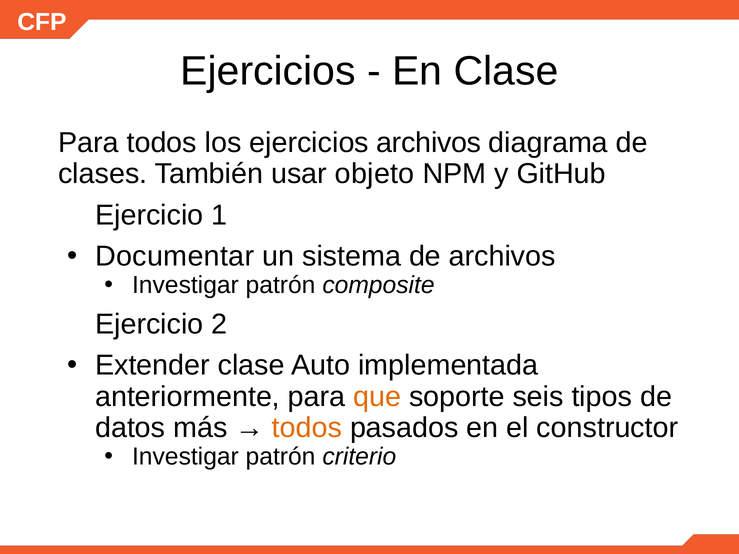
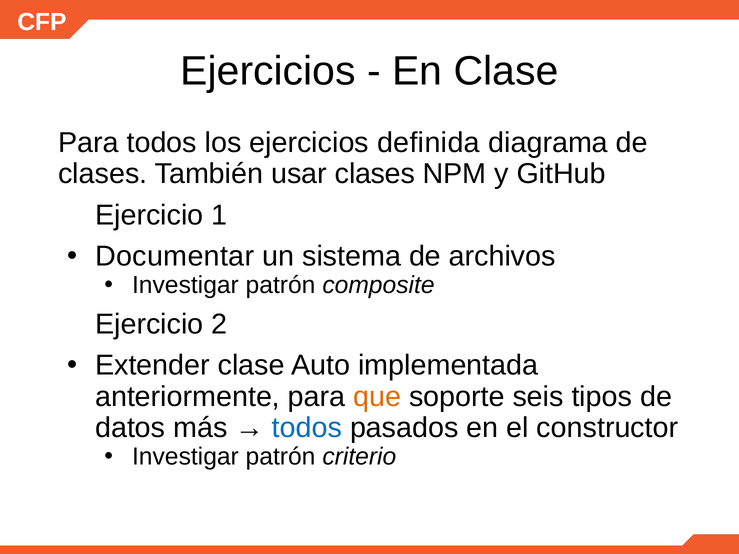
ejercicios archivos: archivos -> definida
usar objeto: objeto -> clases
todos at (307, 428) colour: orange -> blue
